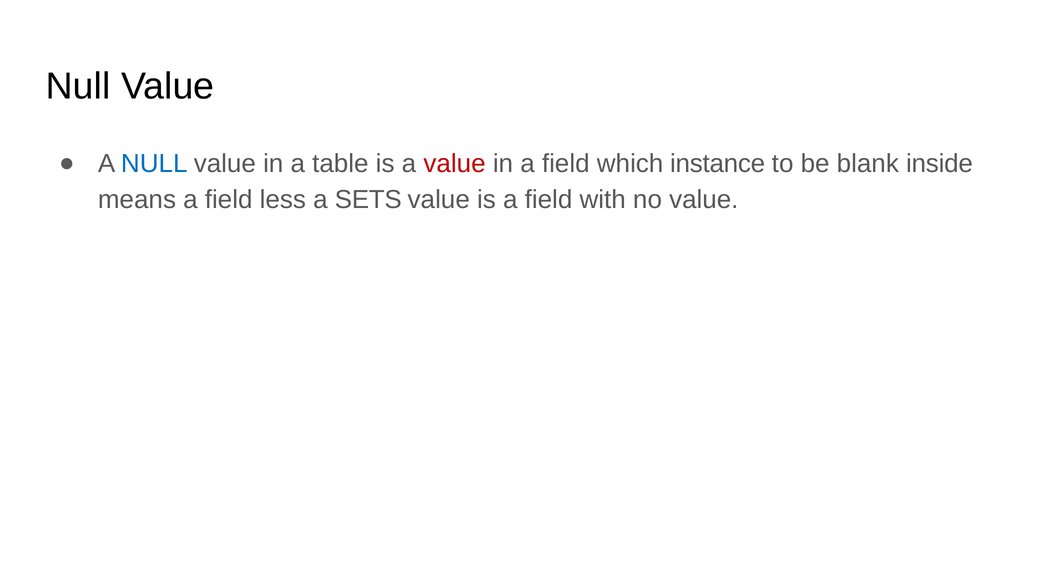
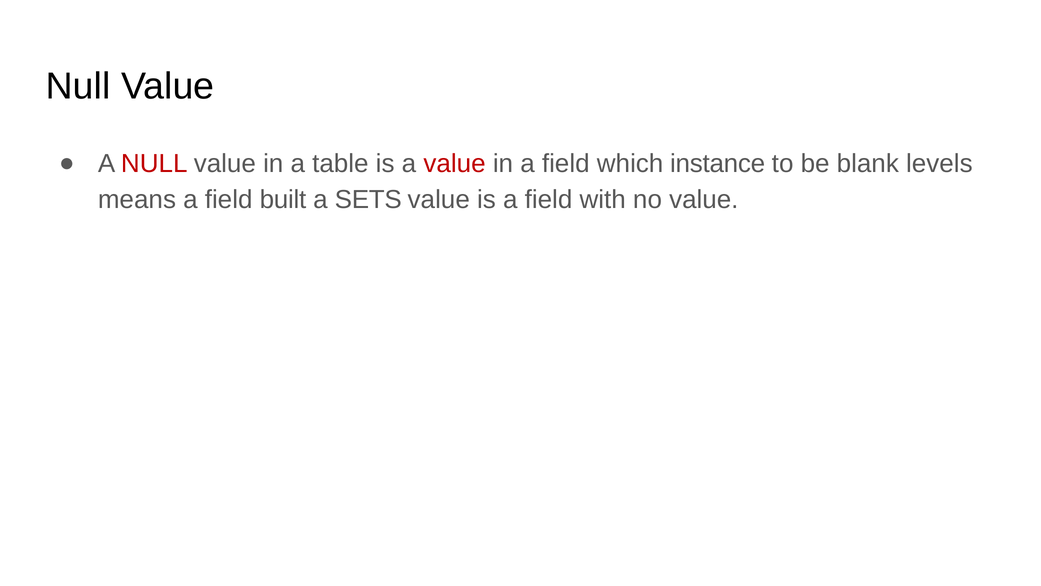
NULL at (154, 164) colour: blue -> red
inside: inside -> levels
less: less -> built
